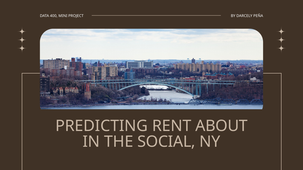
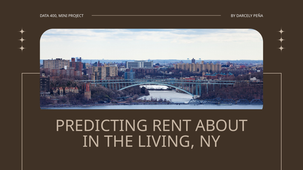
SOCIAL: SOCIAL -> LIVING
